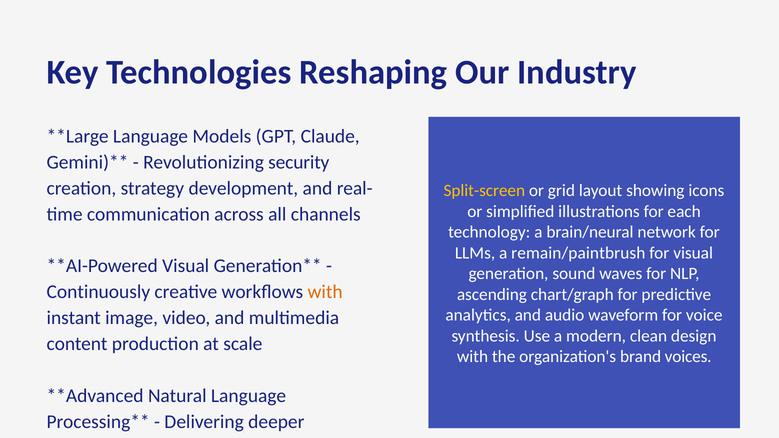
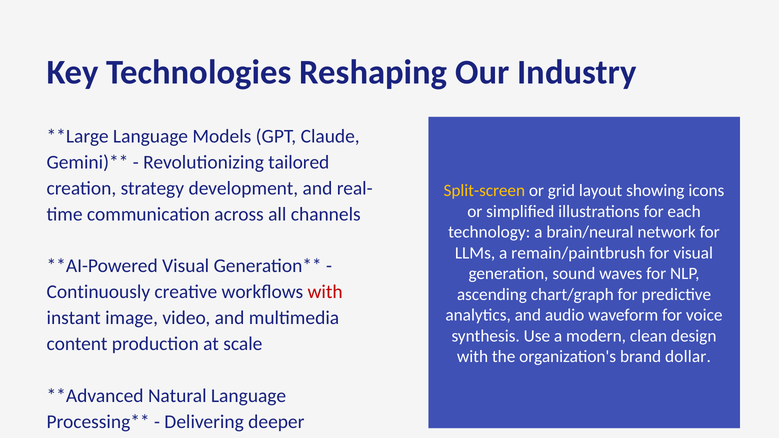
security: security -> tailored
with at (325, 292) colour: orange -> red
brand voices: voices -> dollar
